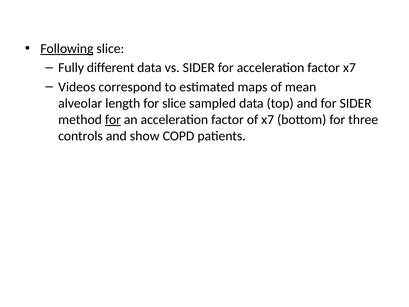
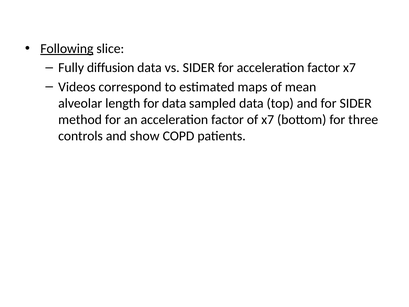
different: different -> diffusion
for slice: slice -> data
for at (113, 119) underline: present -> none
